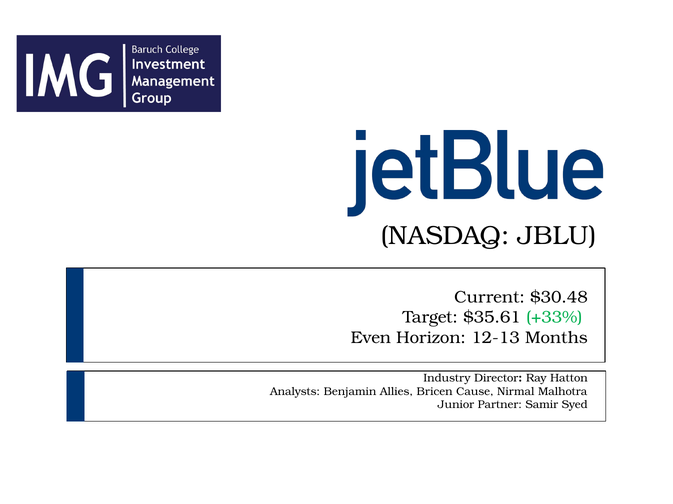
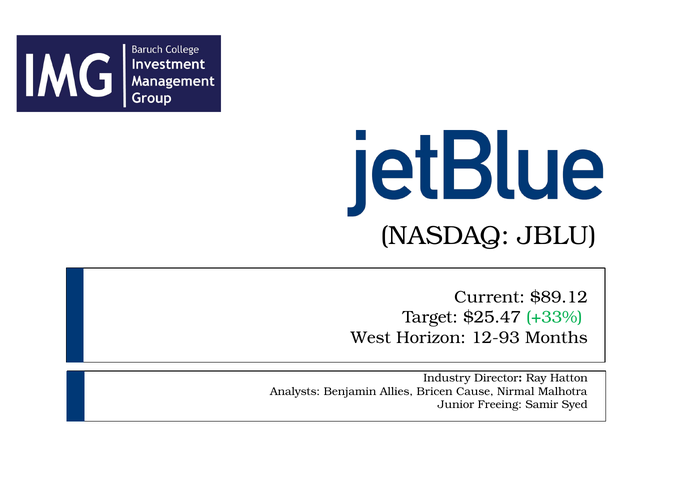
$30.48: $30.48 -> $89.12
$35.61: $35.61 -> $25.47
Even: Even -> West
12-13: 12-13 -> 12-93
Partner: Partner -> Freeing
